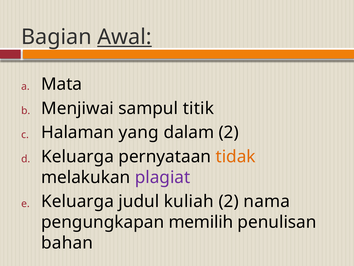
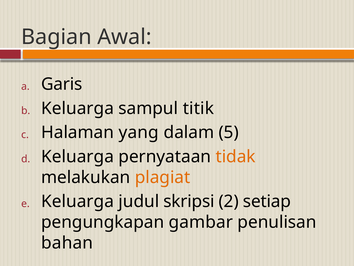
Awal underline: present -> none
Mata: Mata -> Garis
Menjiwai at (78, 108): Menjiwai -> Keluarga
dalam 2: 2 -> 5
plagiat colour: purple -> orange
kuliah: kuliah -> skripsi
nama: nama -> setiap
memilih: memilih -> gambar
